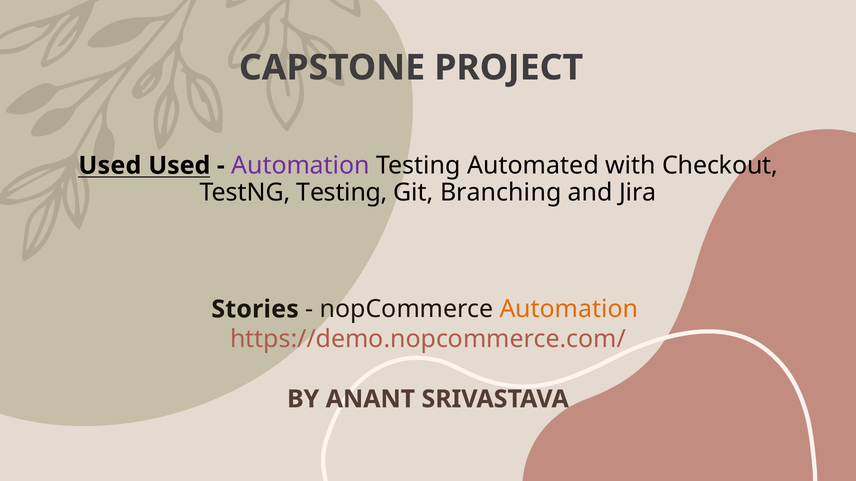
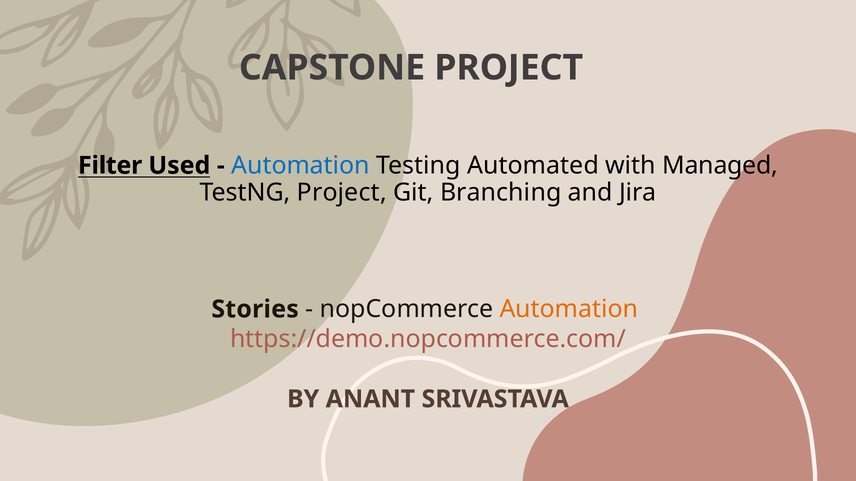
Used at (110, 166): Used -> Filter
Automation at (301, 166) colour: purple -> blue
Checkout: Checkout -> Managed
TestNG Testing: Testing -> Project
